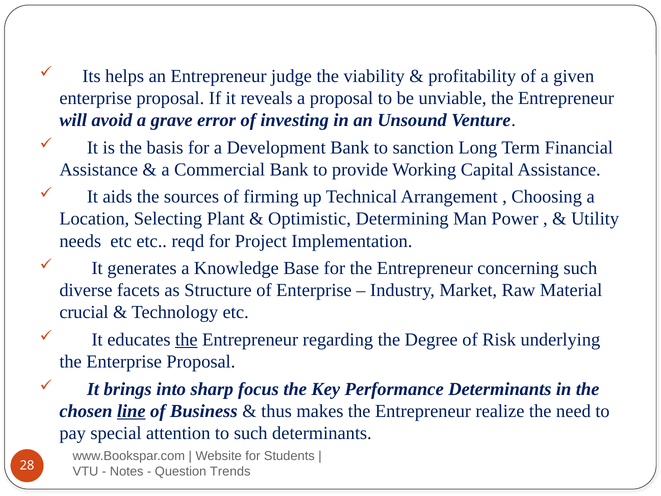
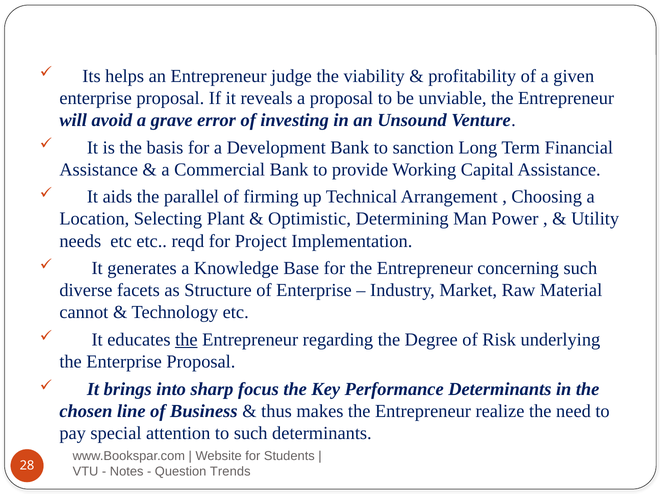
sources: sources -> parallel
crucial: crucial -> cannot
line underline: present -> none
